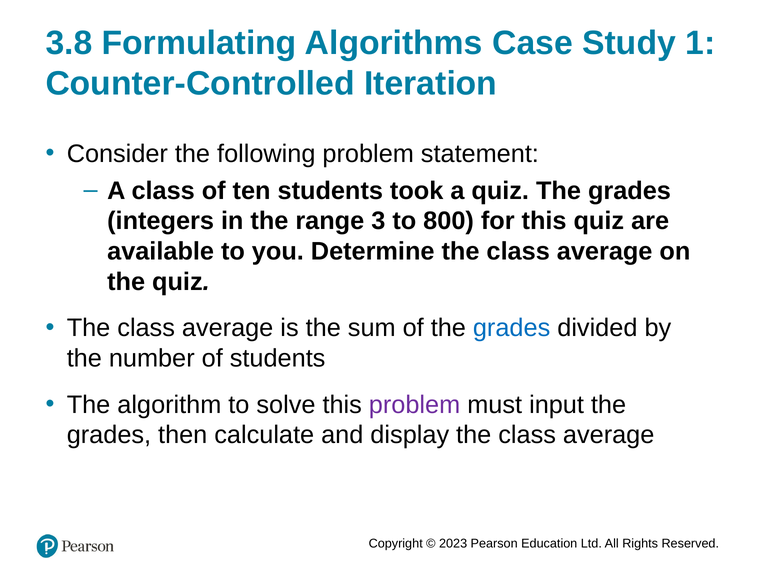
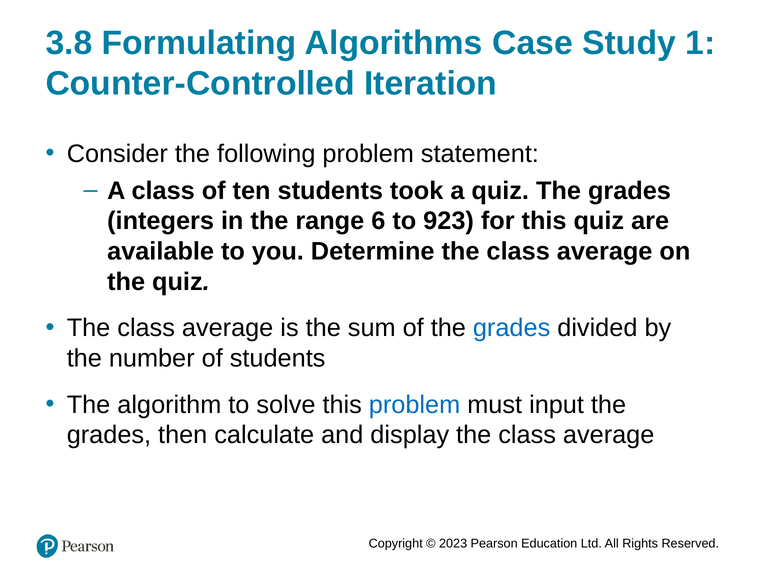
3: 3 -> 6
800: 800 -> 923
problem at (415, 404) colour: purple -> blue
